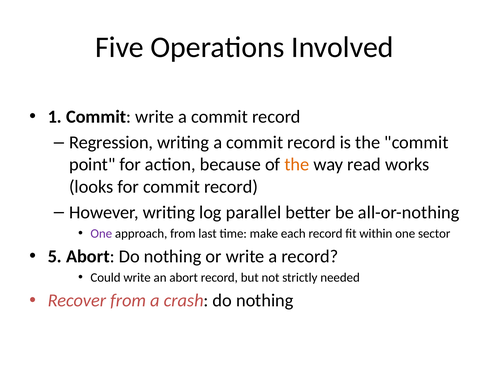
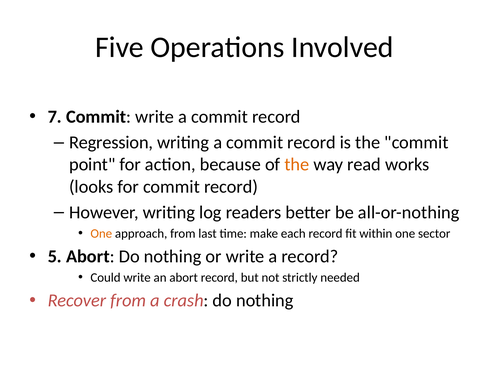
1: 1 -> 7
parallel: parallel -> readers
One at (101, 233) colour: purple -> orange
